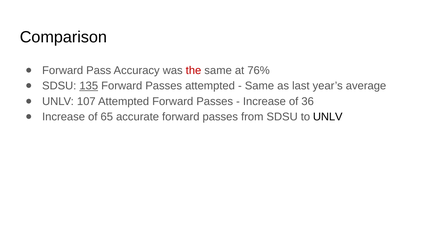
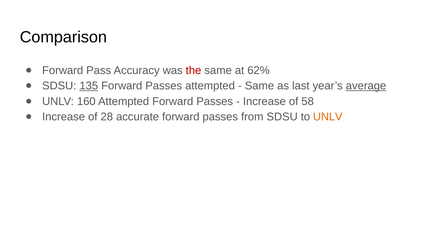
76%: 76% -> 62%
average underline: none -> present
107: 107 -> 160
36: 36 -> 58
65: 65 -> 28
UNLV at (328, 117) colour: black -> orange
